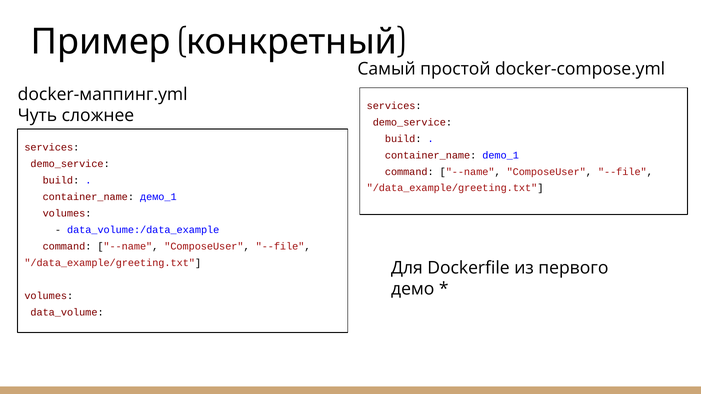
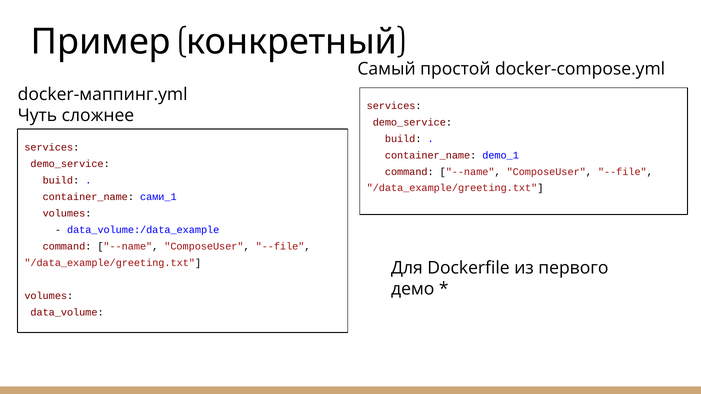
демо_1: демо_1 -> сами_1
